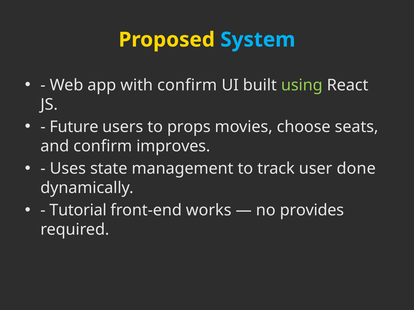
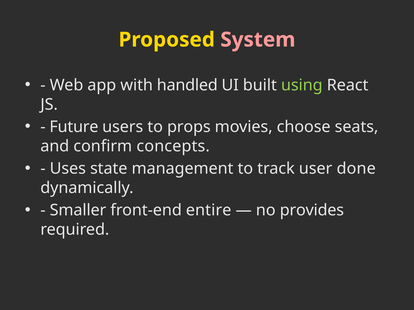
System colour: light blue -> pink
with confirm: confirm -> handled
improves: improves -> concepts
Tutorial: Tutorial -> Smaller
works: works -> entire
